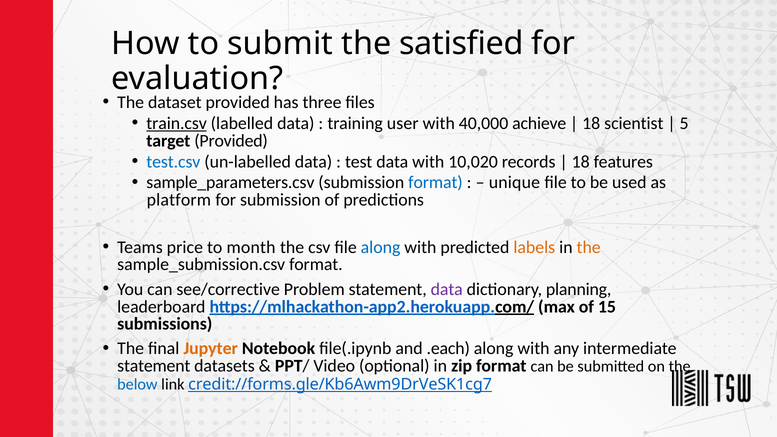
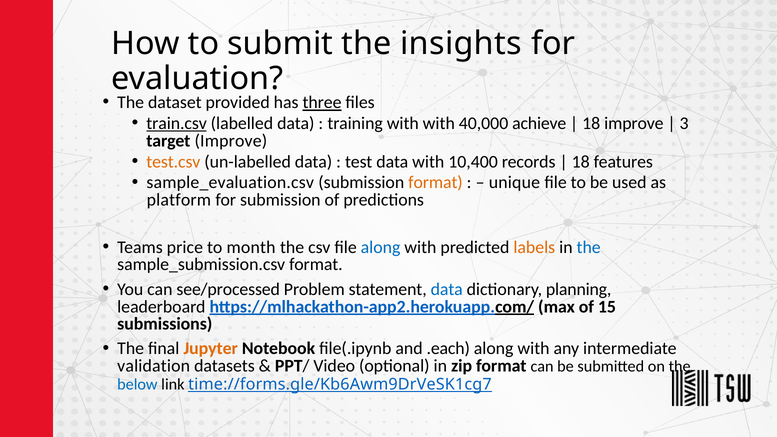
satisfied: satisfied -> insights
three underline: none -> present
training user: user -> with
18 scientist: scientist -> improve
5: 5 -> 3
target Provided: Provided -> Improve
test.csv colour: blue -> orange
10,020: 10,020 -> 10,400
sample_parameters.csv: sample_parameters.csv -> sample_evaluation.csv
format at (435, 183) colour: blue -> orange
the at (589, 247) colour: orange -> blue
see/corrective: see/corrective -> see/processed
data at (447, 289) colour: purple -> blue
statement at (154, 366): statement -> validation
credit://forms.gle/Kb6Awm9DrVeSK1cg7: credit://forms.gle/Kb6Awm9DrVeSK1cg7 -> time://forms.gle/Kb6Awm9DrVeSK1cg7
